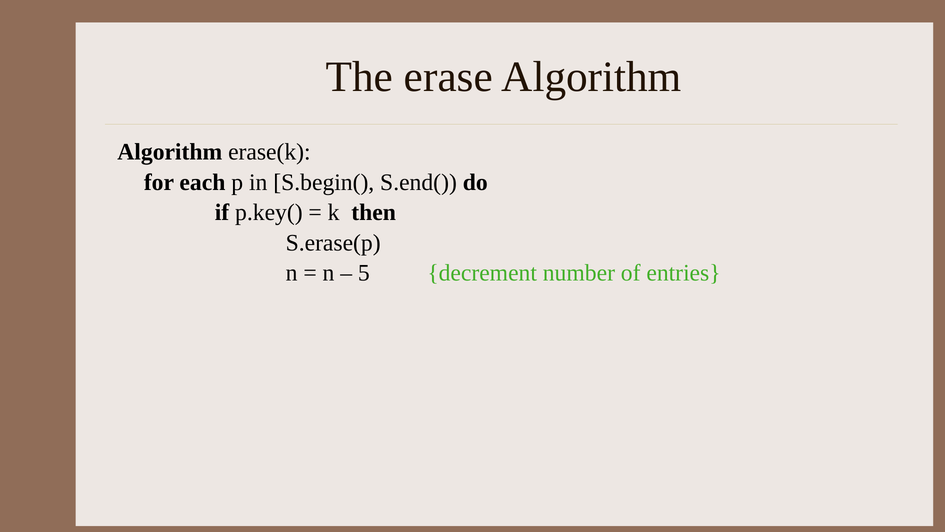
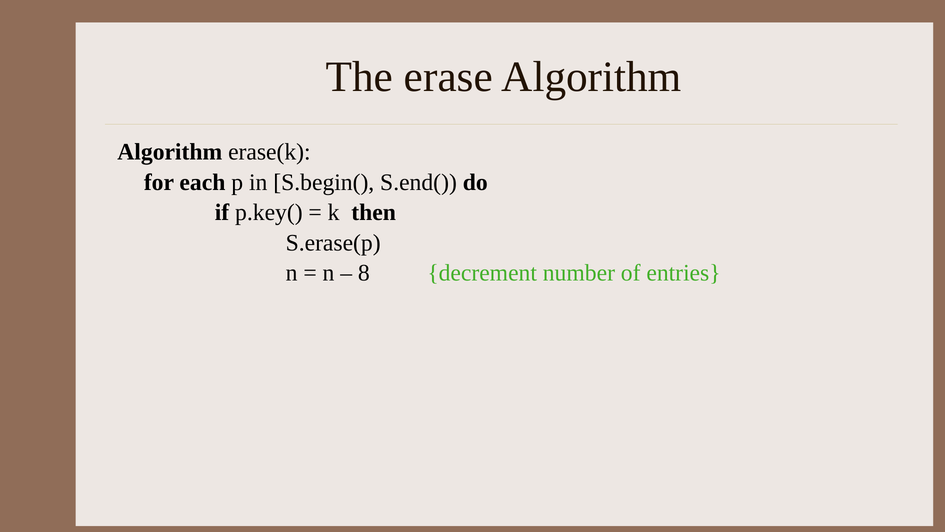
5: 5 -> 8
